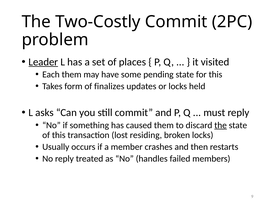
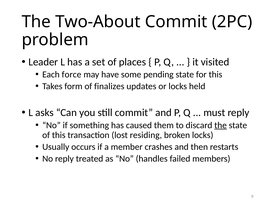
Two-Costly: Two-Costly -> Two-About
Leader underline: present -> none
Each them: them -> force
